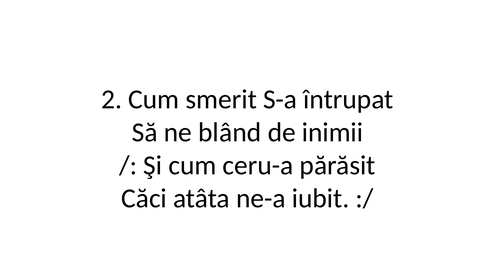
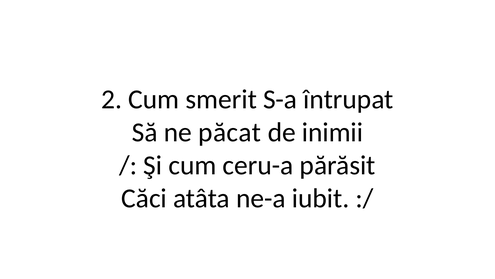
blând: blând -> păcat
